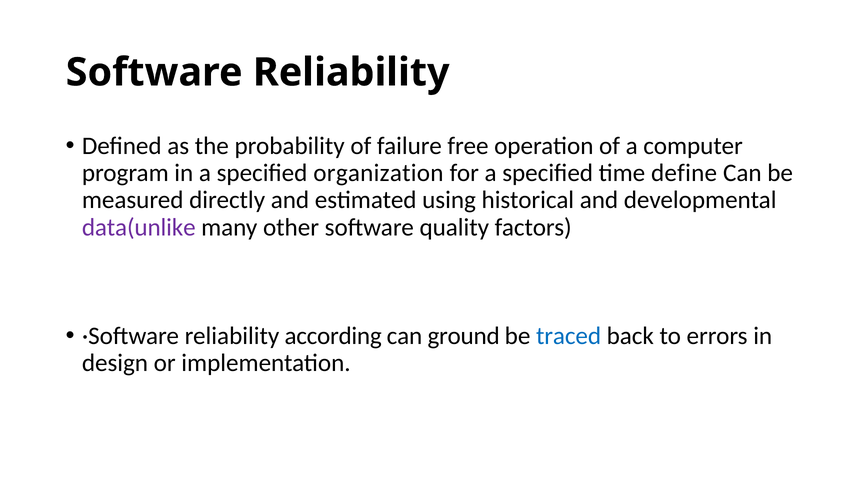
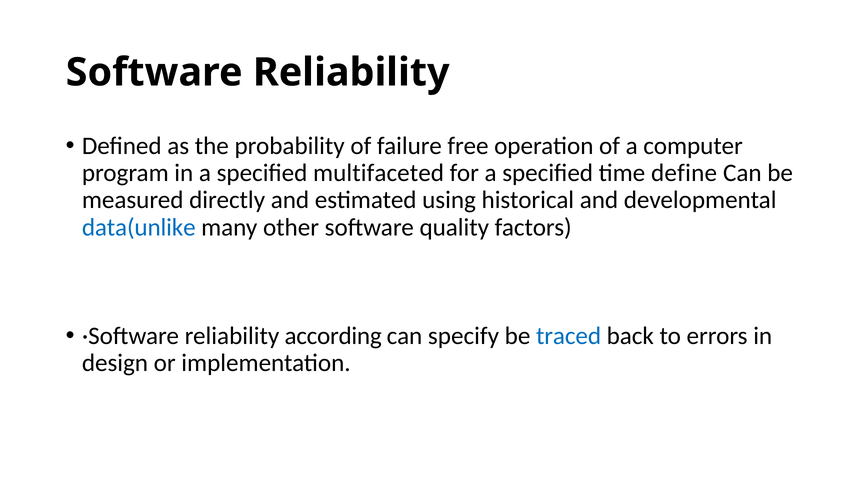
organization: organization -> multifaceted
data(unlike colour: purple -> blue
ground: ground -> specify
